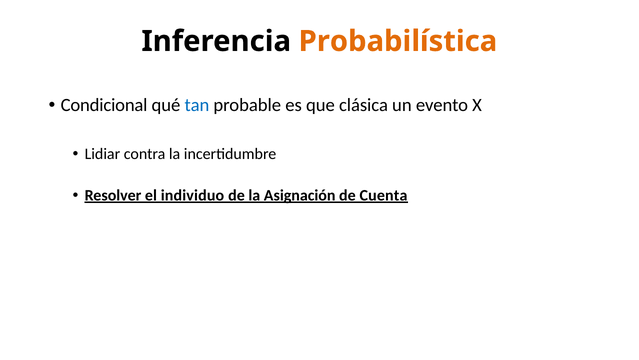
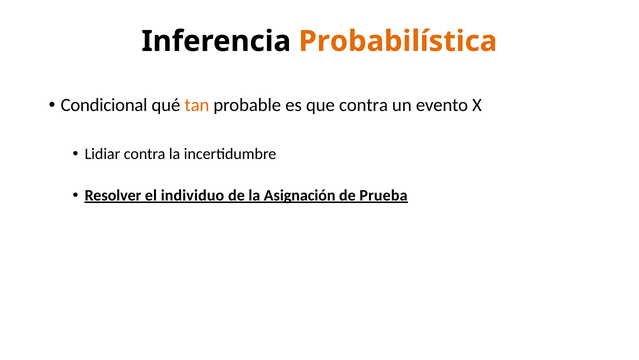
tan colour: blue -> orange
que clásica: clásica -> contra
Cuenta: Cuenta -> Prueba
